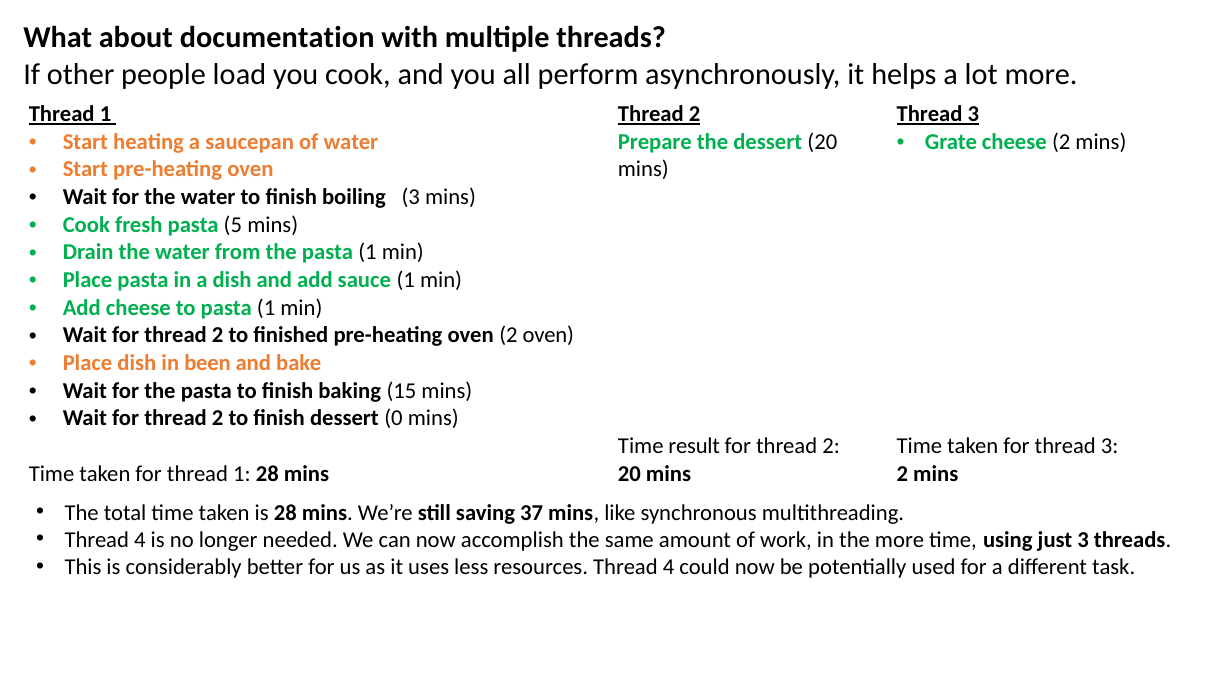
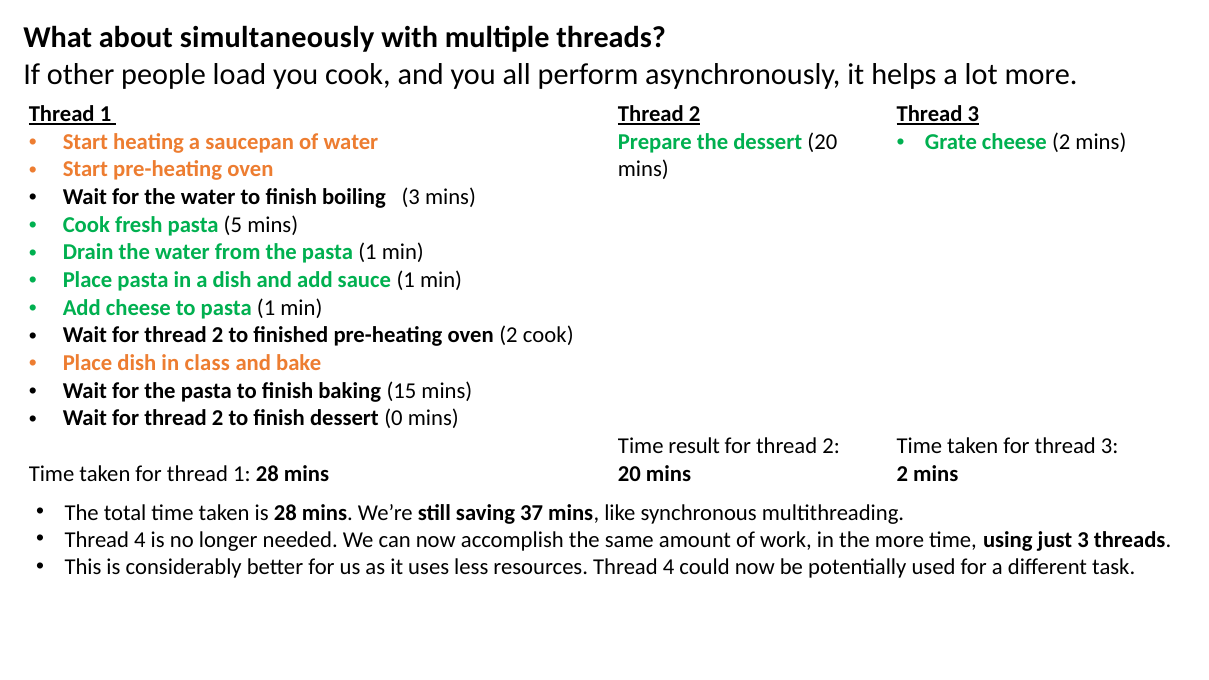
documentation: documentation -> simultaneously
2 oven: oven -> cook
been: been -> class
